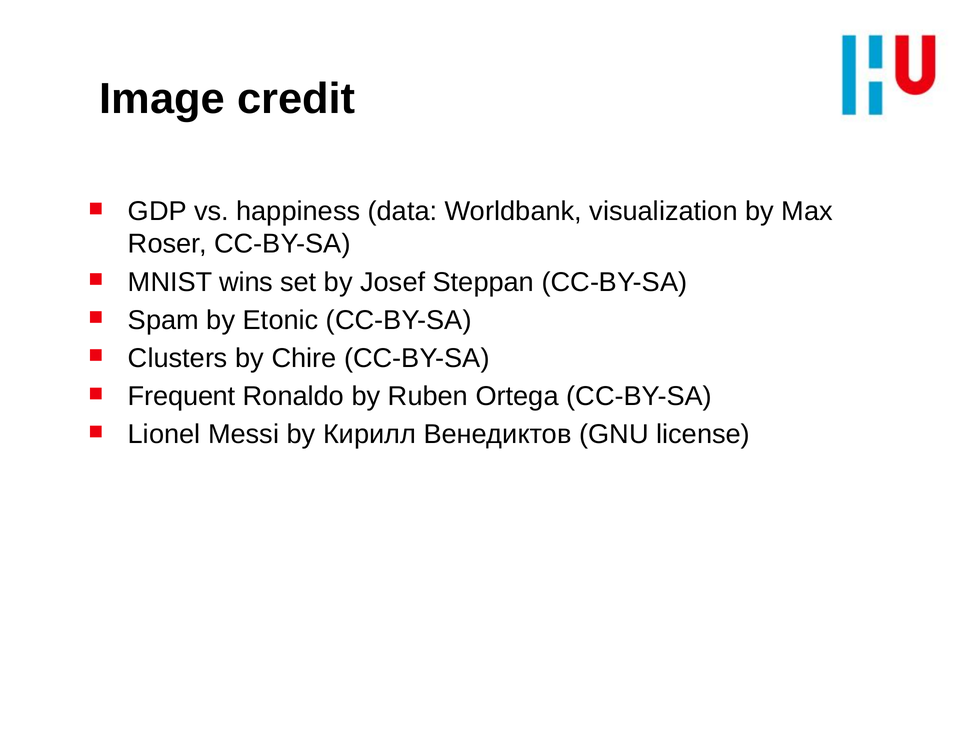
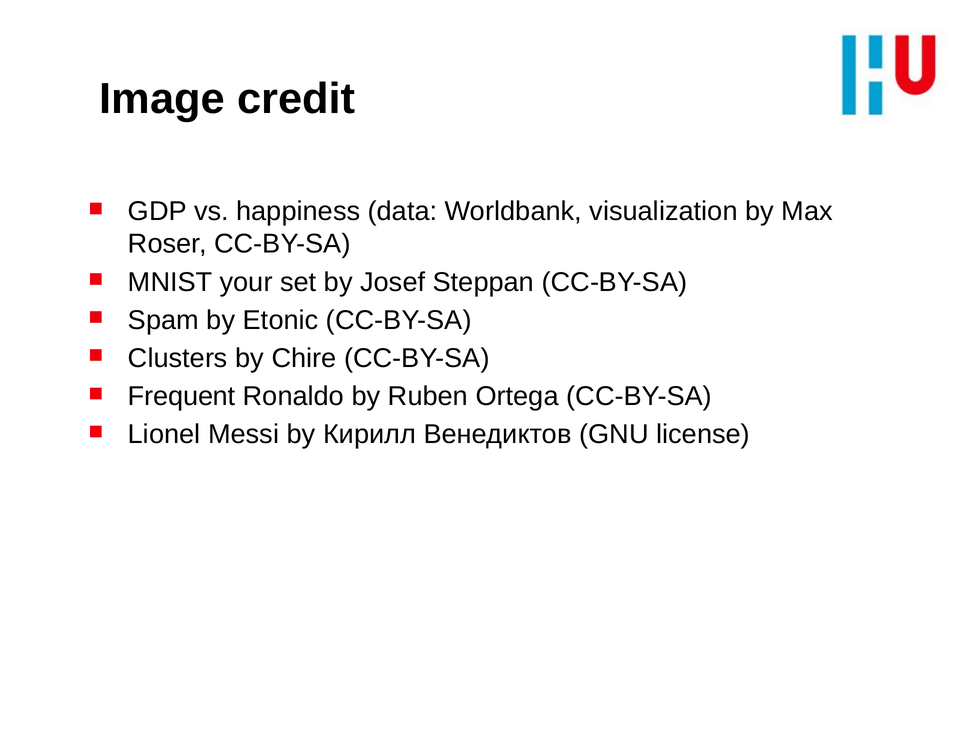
wins: wins -> your
